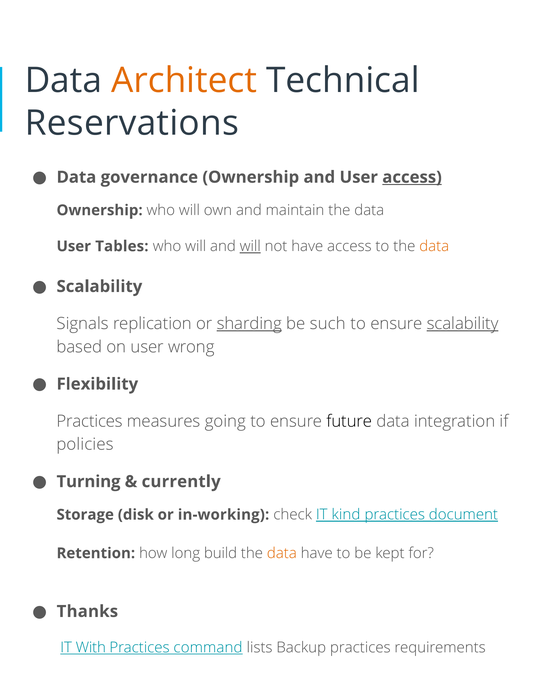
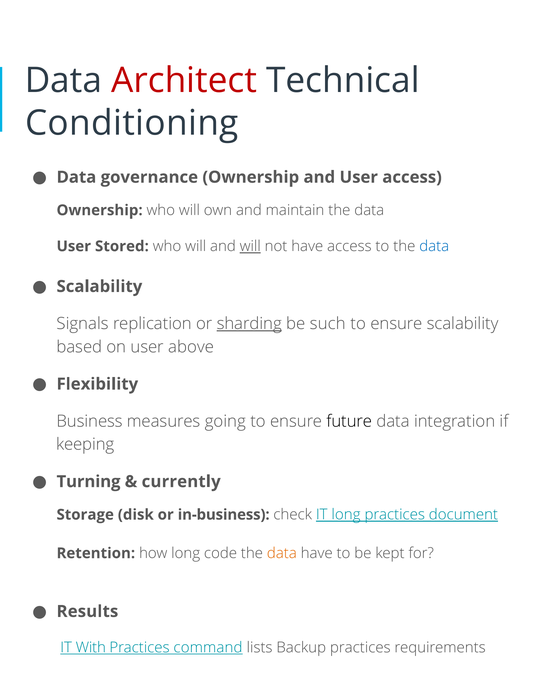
Architect colour: orange -> red
Reservations: Reservations -> Conditioning
access at (412, 177) underline: present -> none
Tables: Tables -> Stored
data at (434, 246) colour: orange -> blue
scalability at (463, 324) underline: present -> none
wrong: wrong -> above
Practices at (90, 421): Practices -> Business
policies: policies -> keeping
in-working: in-working -> in-business
IT kind: kind -> long
build: build -> code
Thanks: Thanks -> Results
